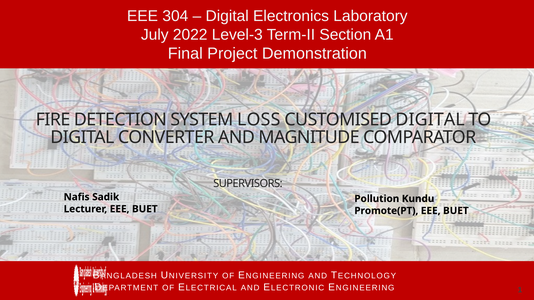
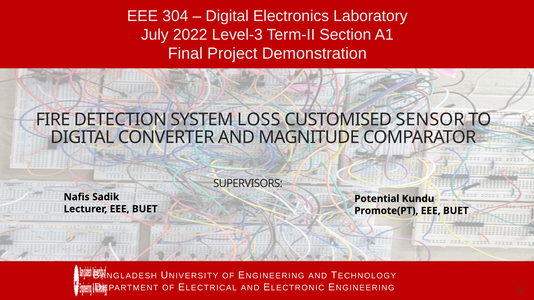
CUSTOMISED DIGITAL: DIGITAL -> SENSOR
Pollution: Pollution -> Potential
